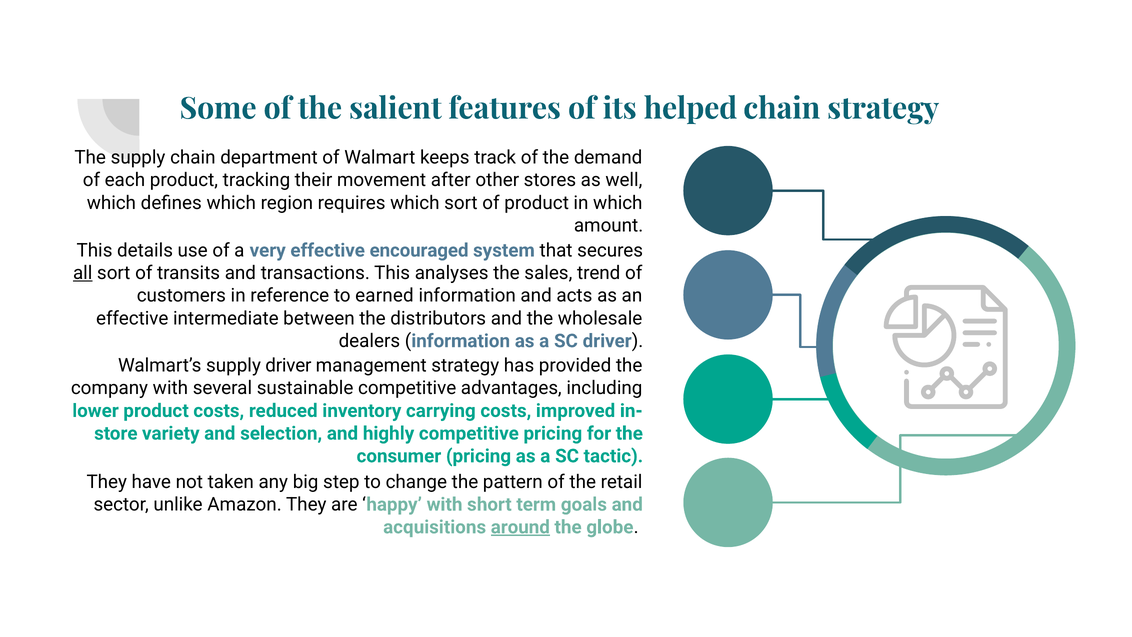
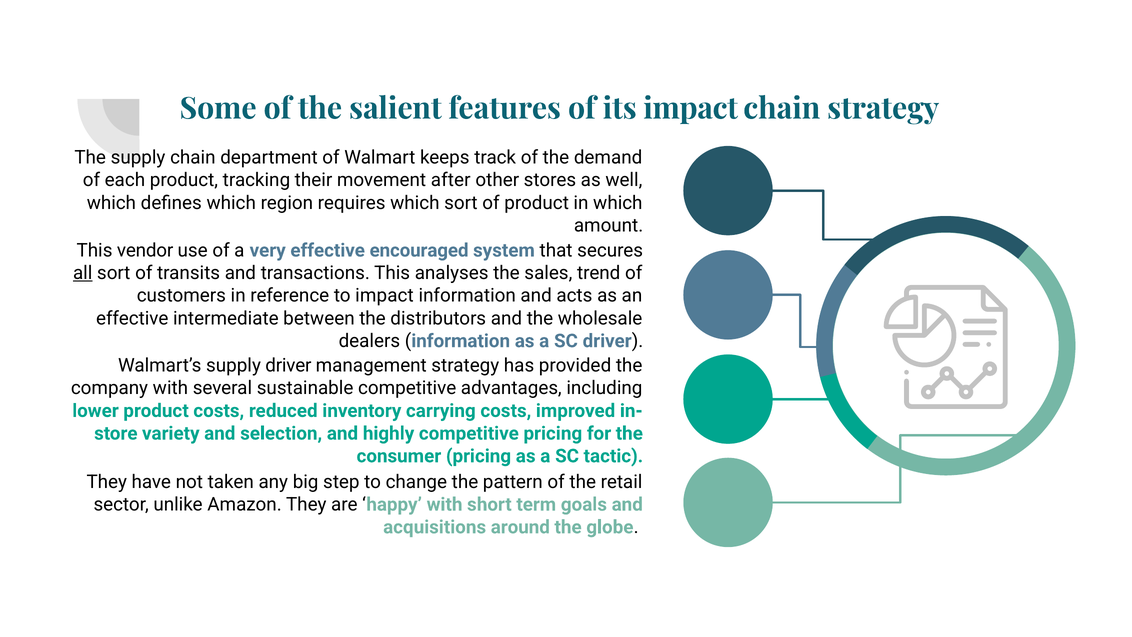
its helped: helped -> impact
details: details -> vendor
to earned: earned -> impact
around underline: present -> none
